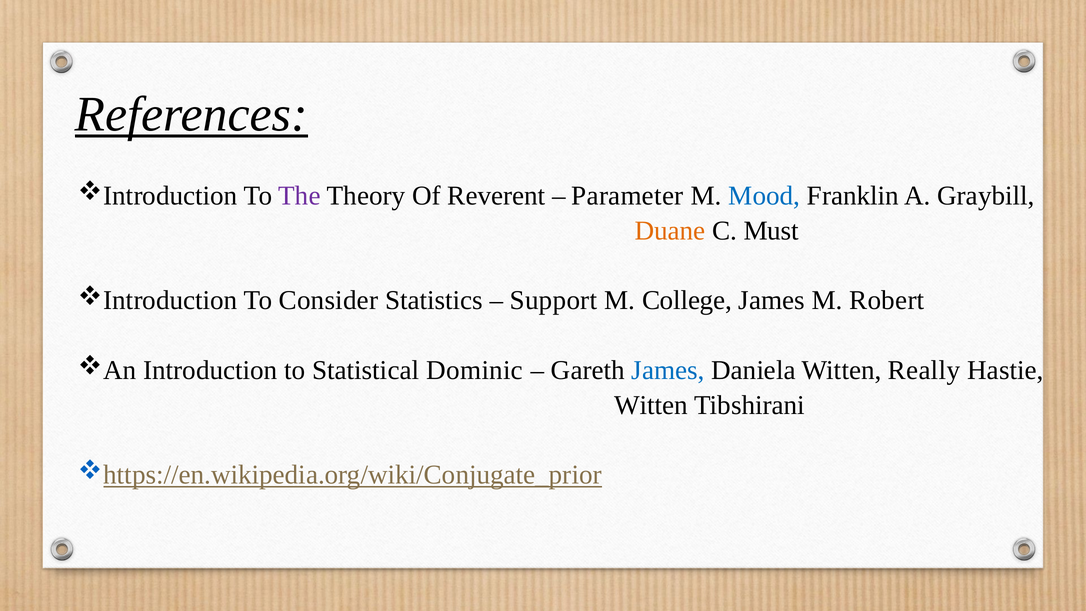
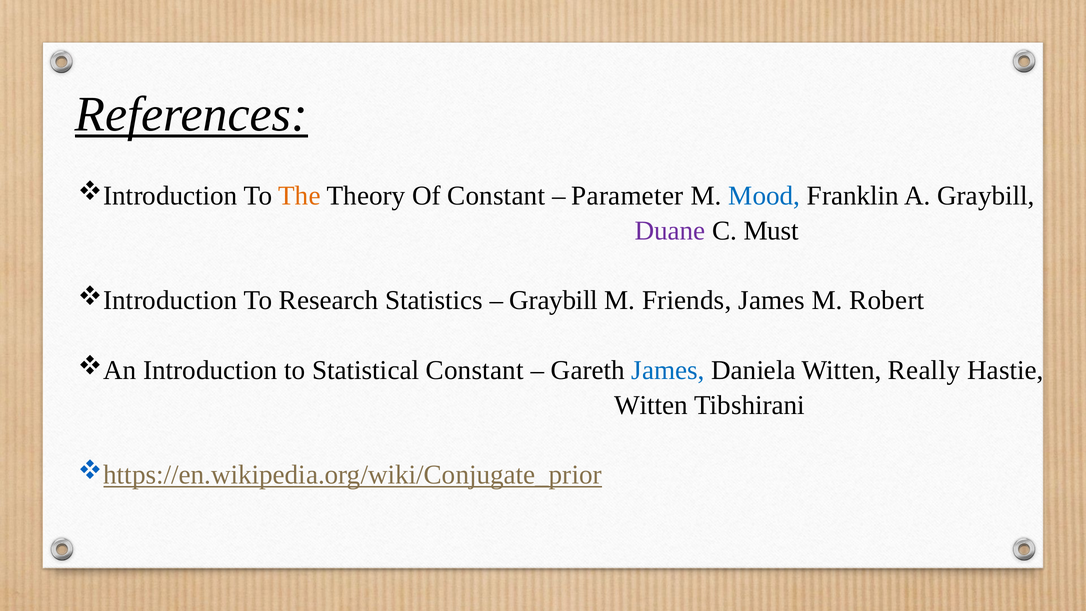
The colour: purple -> orange
Of Reverent: Reverent -> Constant
Duane colour: orange -> purple
Consider: Consider -> Research
Support at (553, 300): Support -> Graybill
College: College -> Friends
Statistical Dominic: Dominic -> Constant
